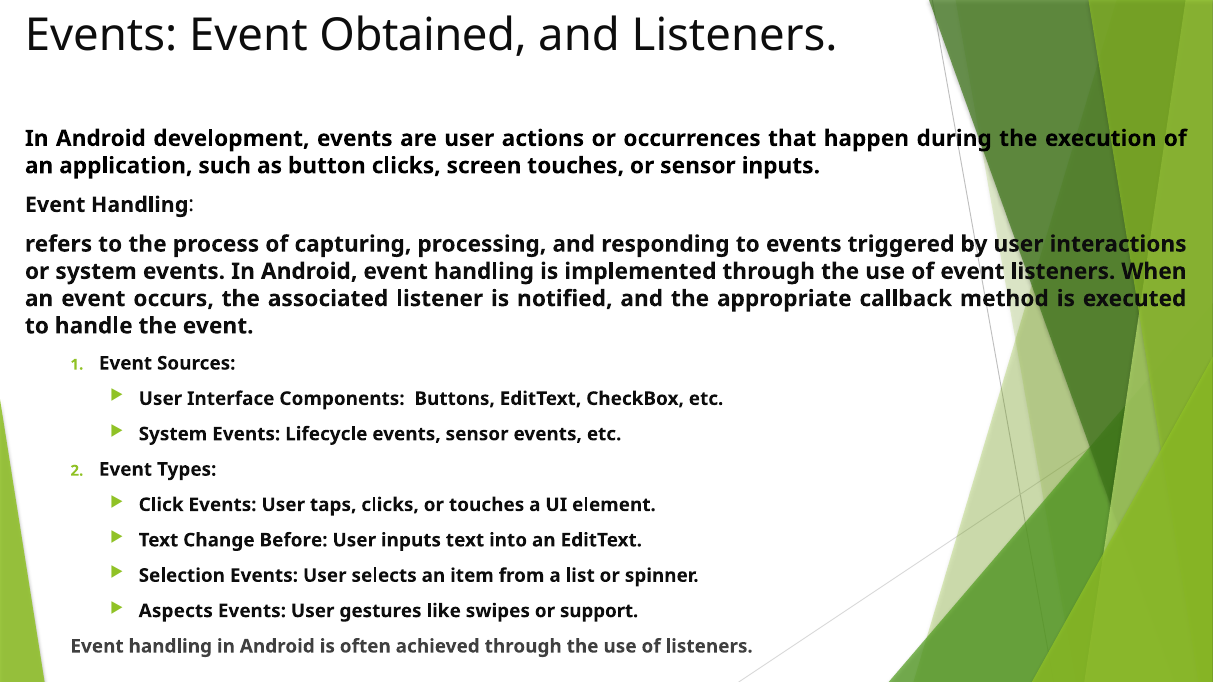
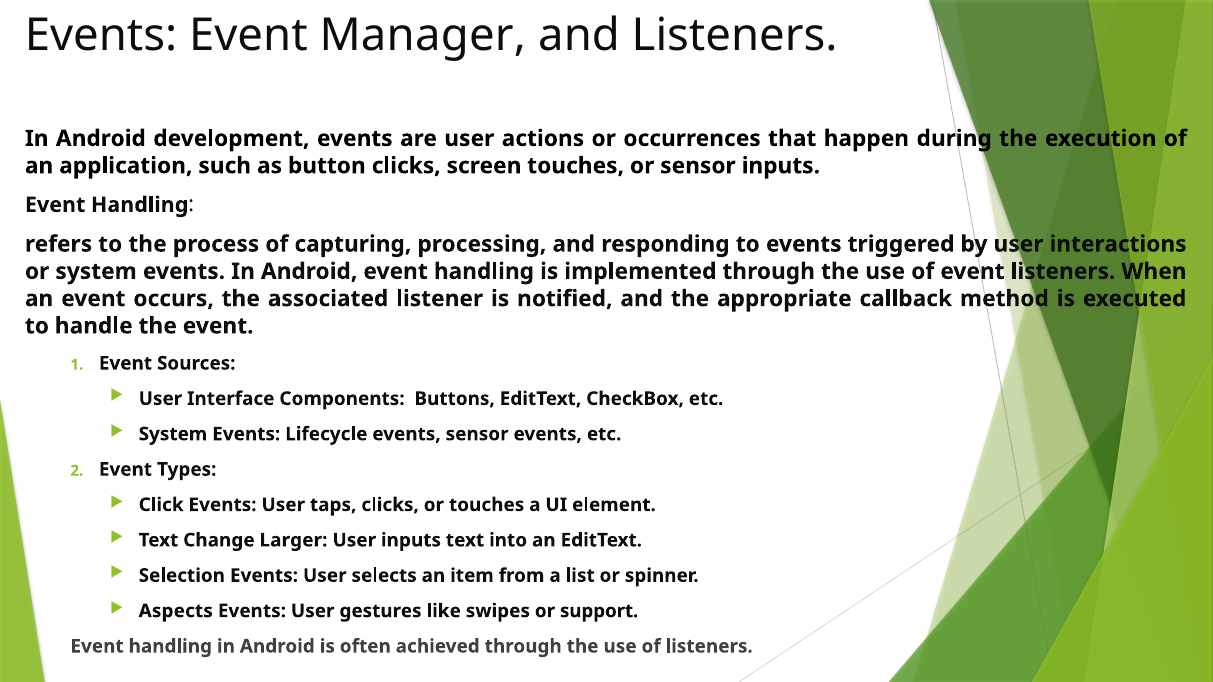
Obtained: Obtained -> Manager
Before: Before -> Larger
